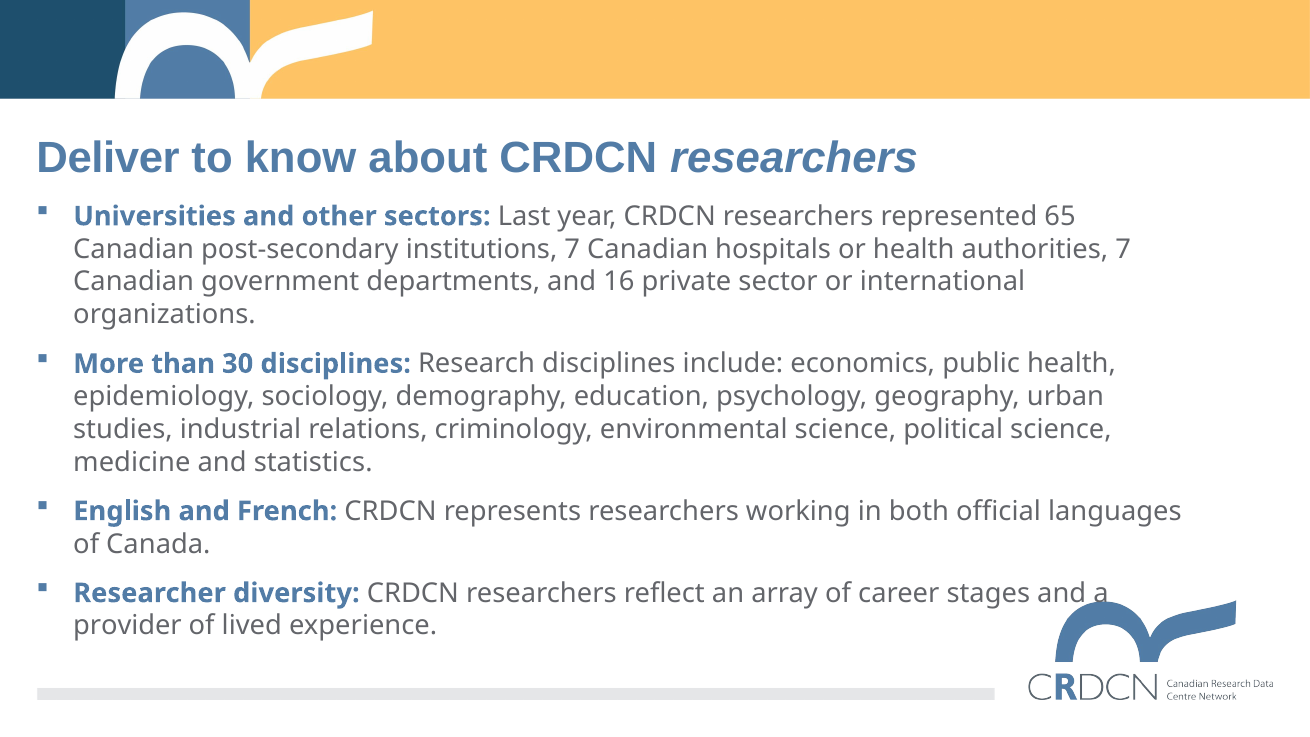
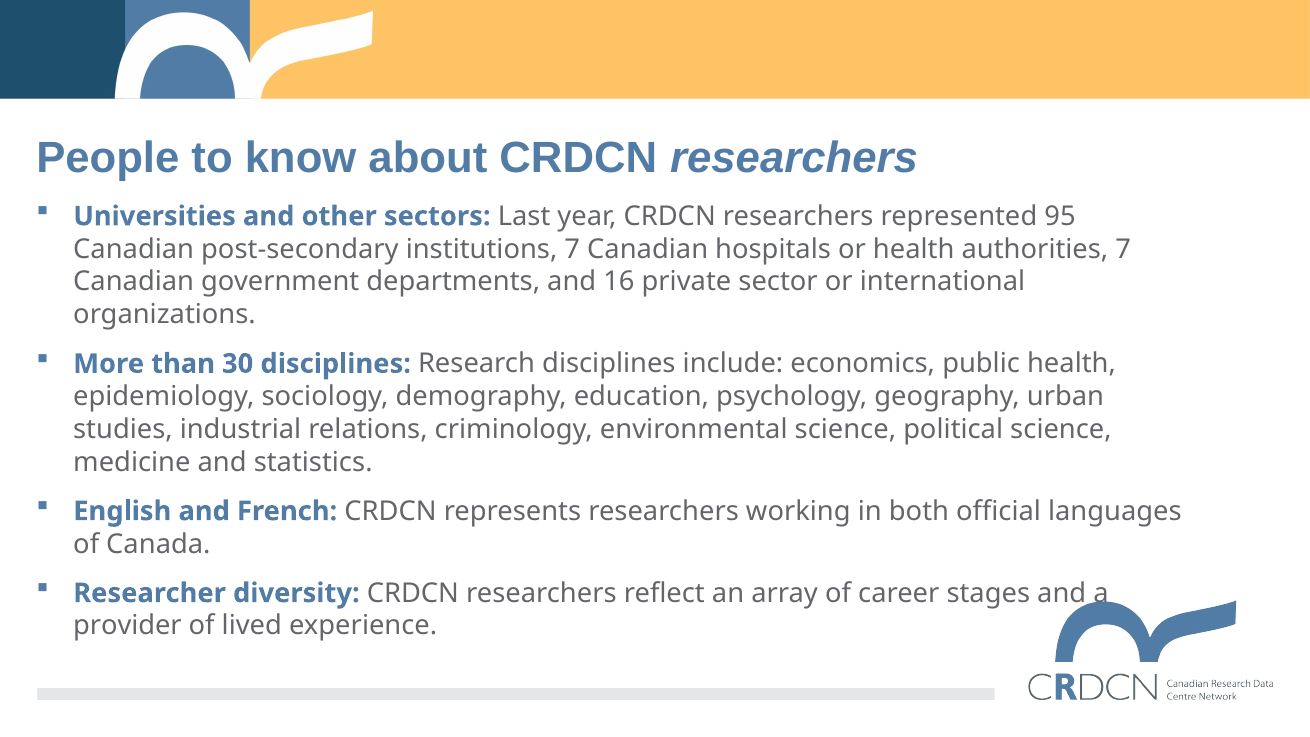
Deliver: Deliver -> People
65: 65 -> 95
